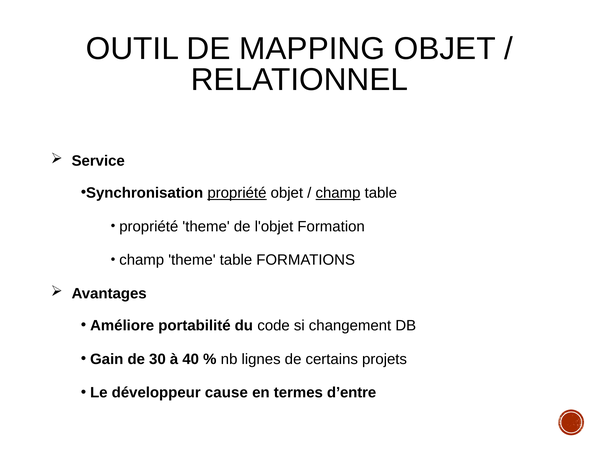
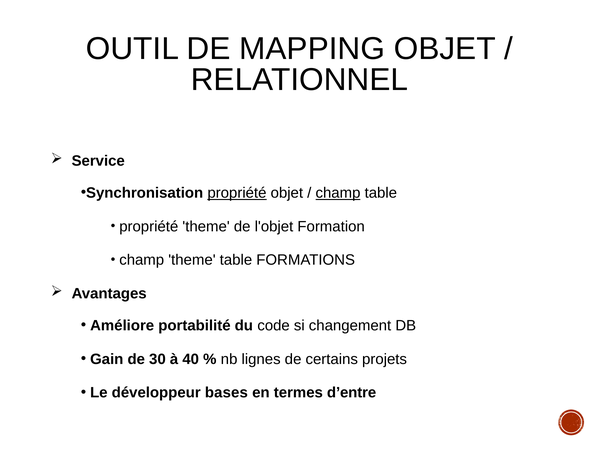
cause: cause -> bases
